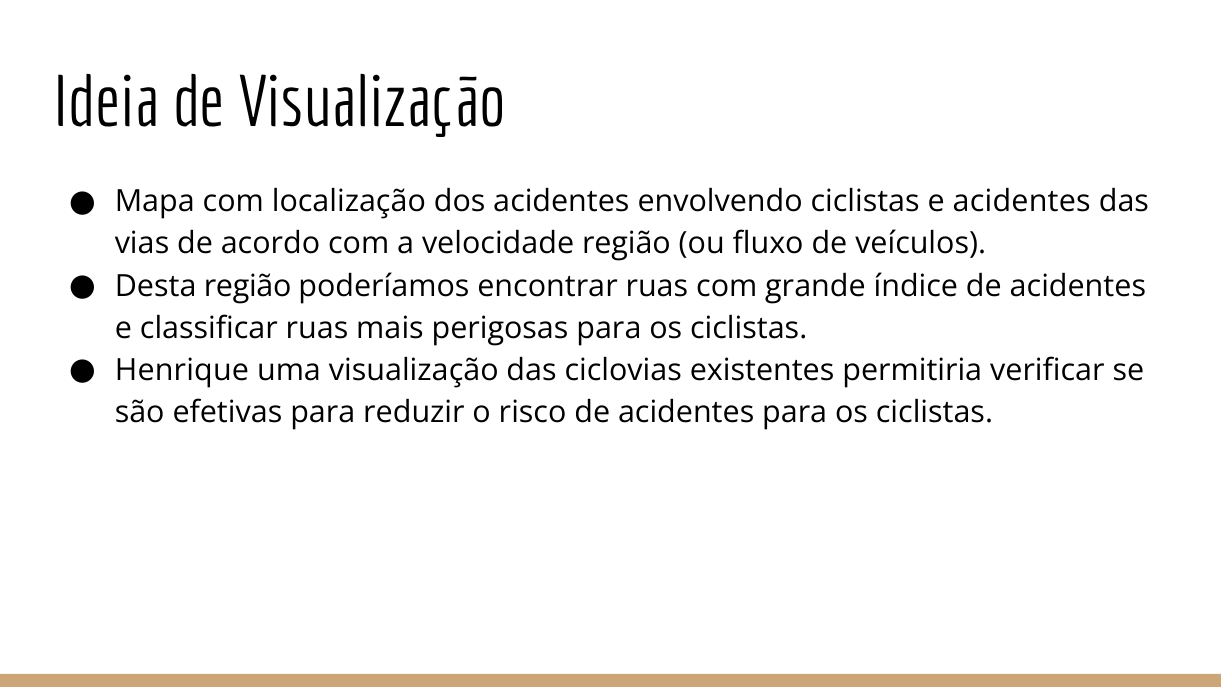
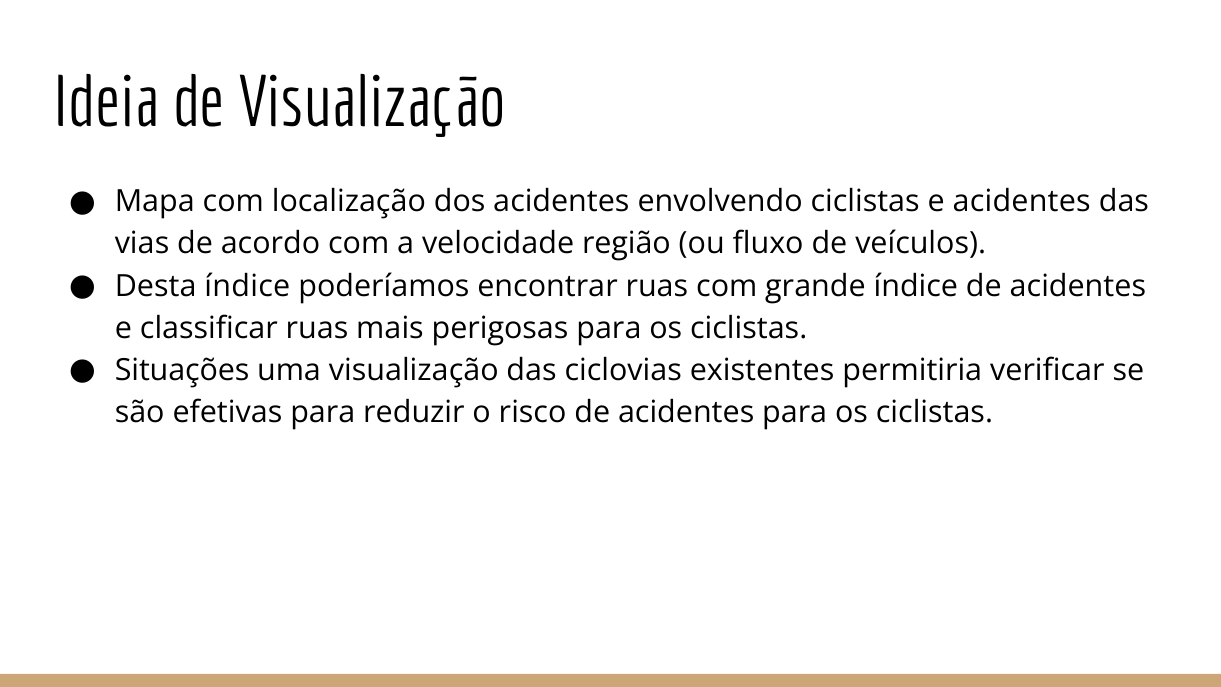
Desta região: região -> índice
Henrique: Henrique -> Situações
